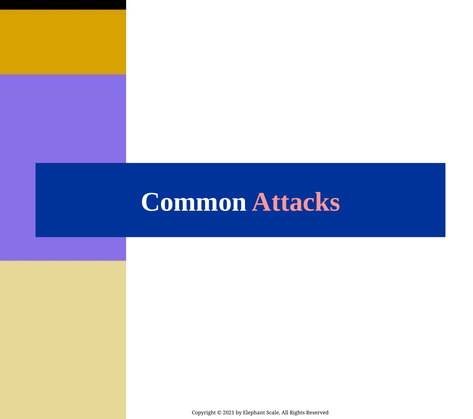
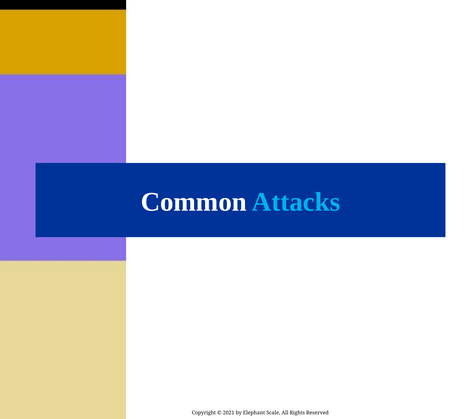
Attacks colour: pink -> light blue
